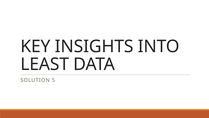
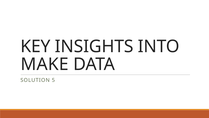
LEAST: LEAST -> MAKE
